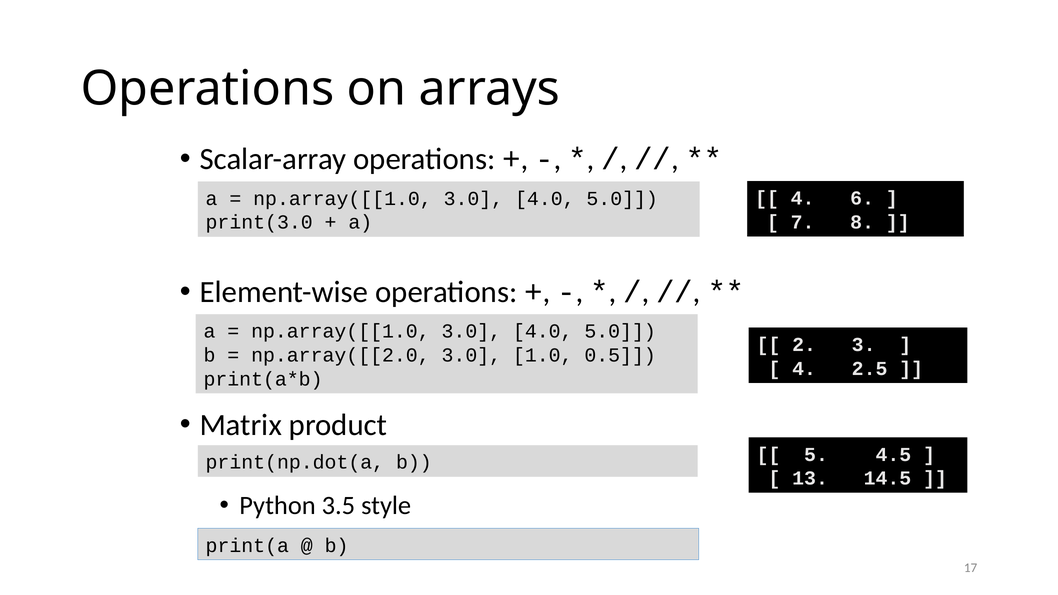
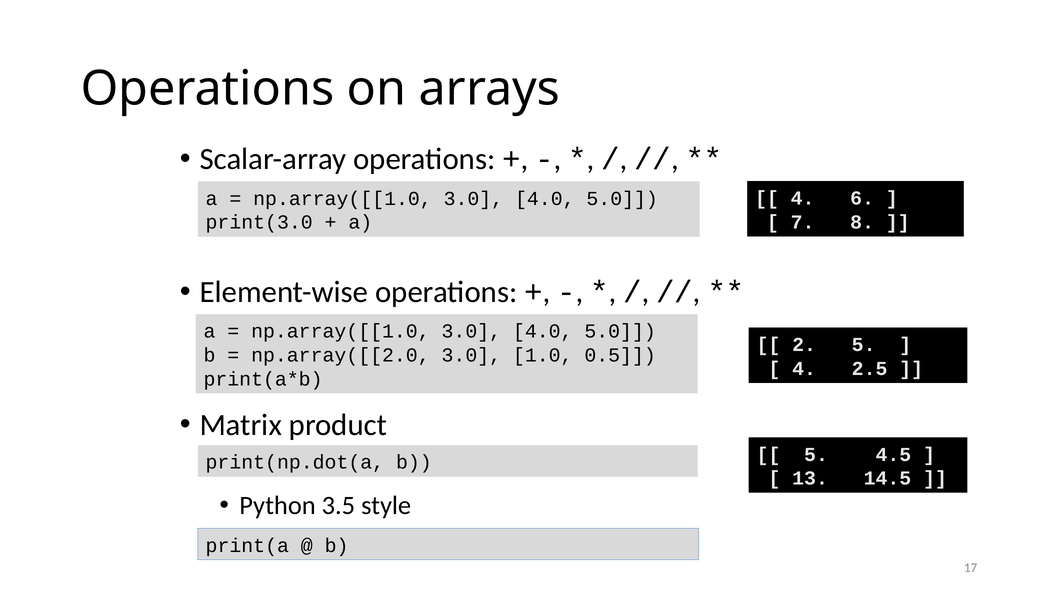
2 3: 3 -> 5
